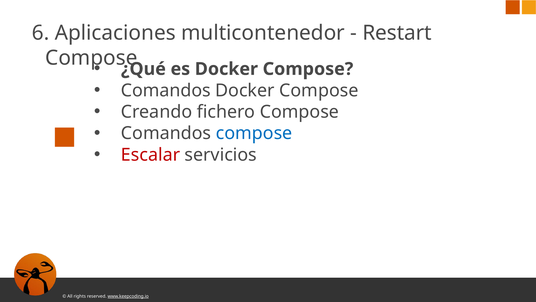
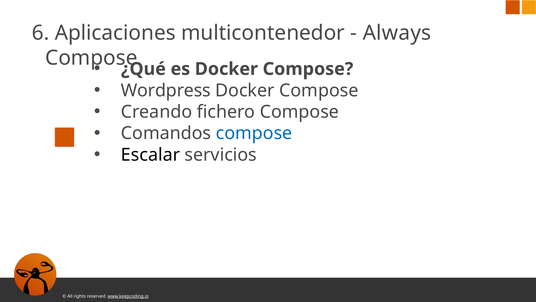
Restart: Restart -> Always
Comandos at (166, 90): Comandos -> Wordpress
Escalar colour: red -> black
